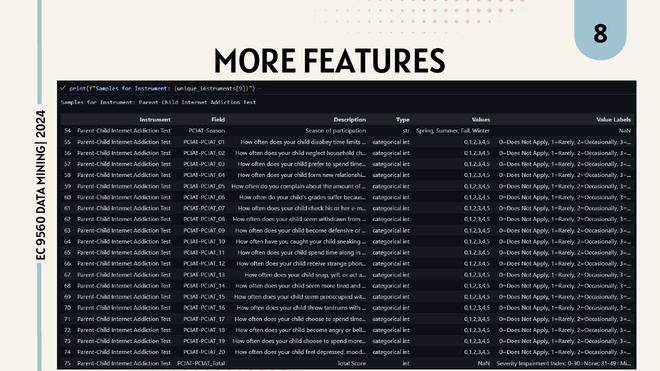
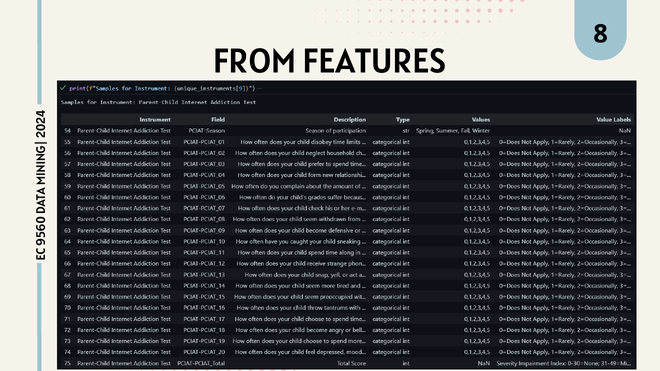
MORE: MORE -> FROM
